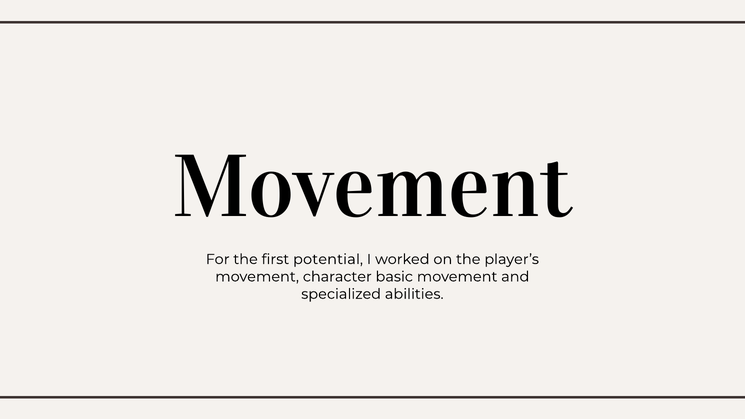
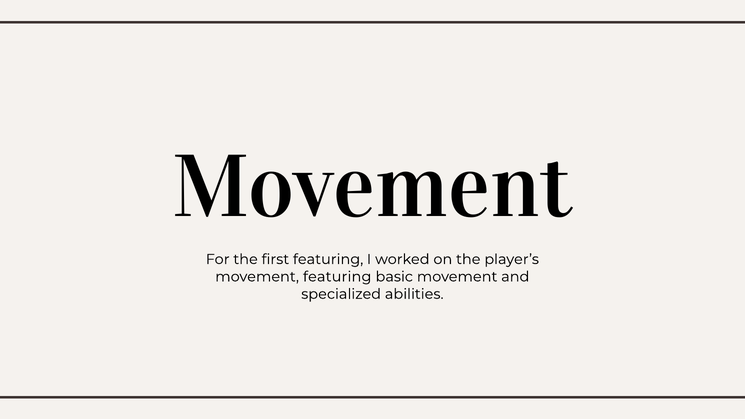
first potential: potential -> featuring
movement character: character -> featuring
